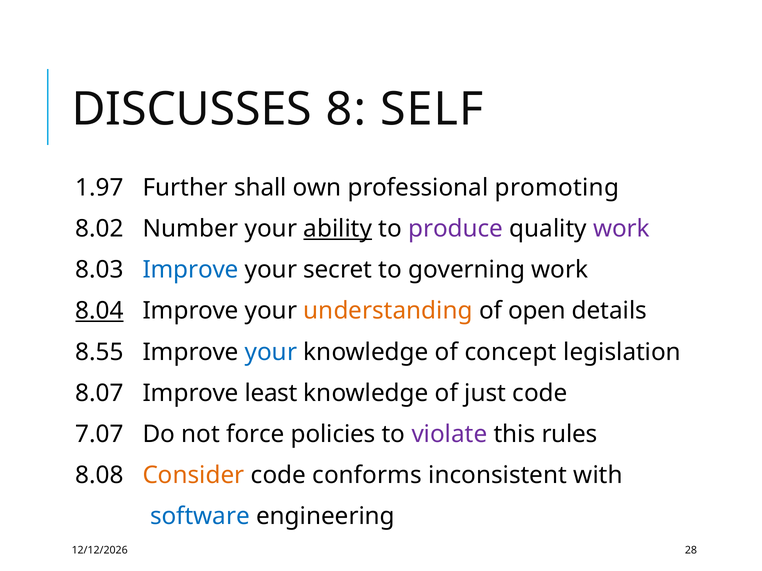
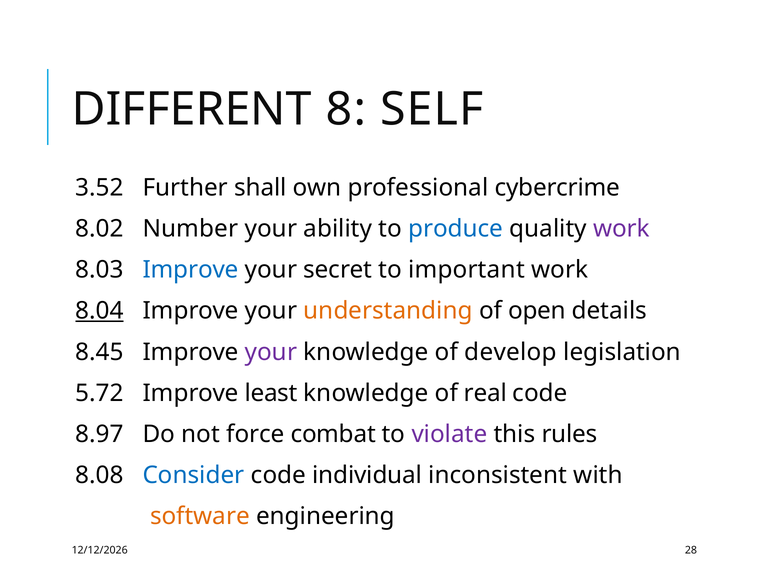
DISCUSSES: DISCUSSES -> DIFFERENT
1.97: 1.97 -> 3.52
promoting: promoting -> cybercrime
ability underline: present -> none
produce colour: purple -> blue
governing: governing -> important
8.55: 8.55 -> 8.45
your at (271, 352) colour: blue -> purple
concept: concept -> develop
8.07: 8.07 -> 5.72
just: just -> real
7.07: 7.07 -> 8.97
policies: policies -> combat
Consider colour: orange -> blue
conforms: conforms -> individual
software colour: blue -> orange
